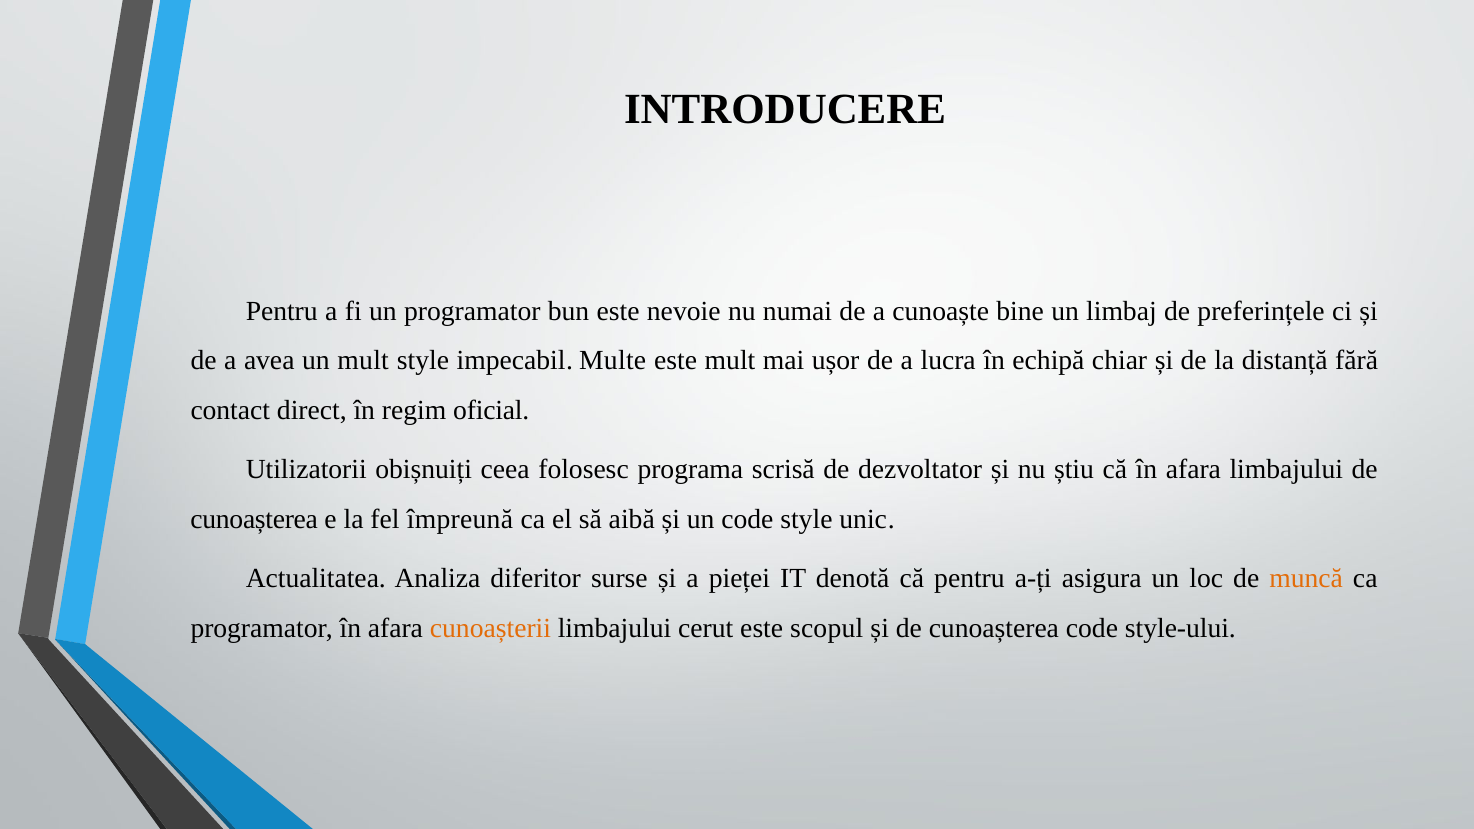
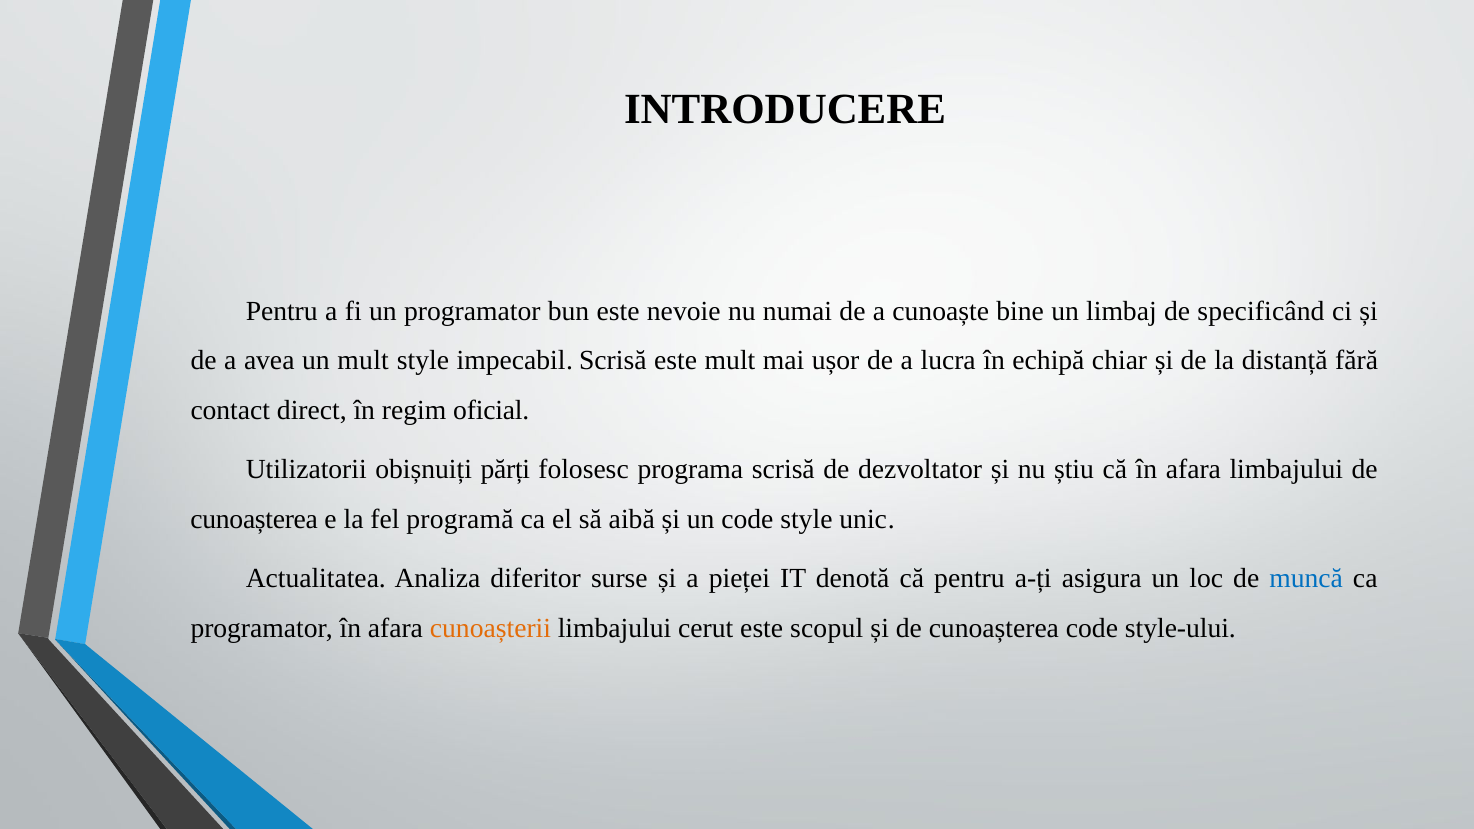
preferințele: preferințele -> specificând
impecabil Multe: Multe -> Scrisă
ceea: ceea -> părți
împreună: împreună -> programă
muncă colour: orange -> blue
